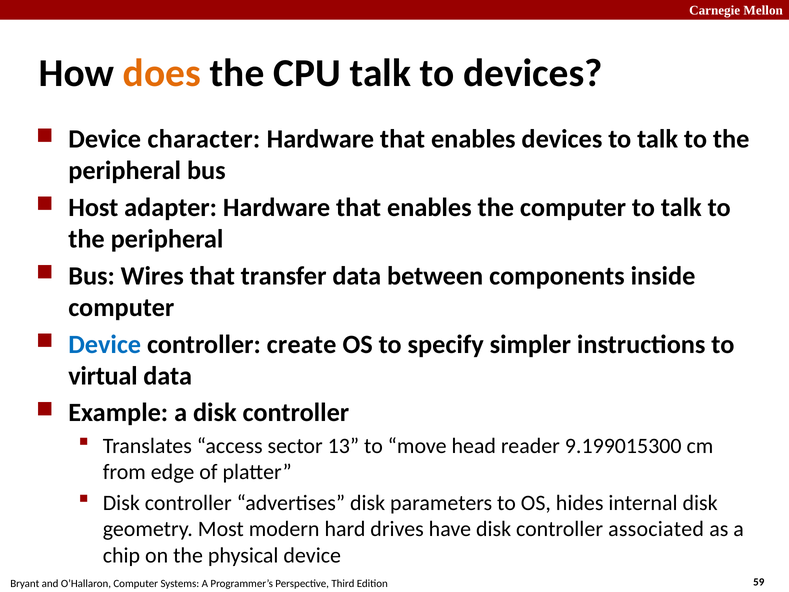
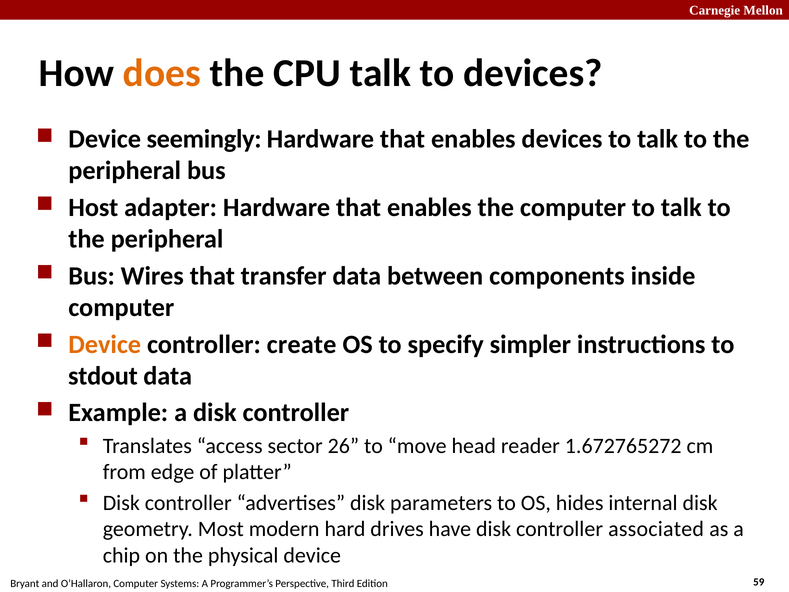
character: character -> seemingly
Device at (105, 344) colour: blue -> orange
virtual: virtual -> stdout
13: 13 -> 26
9.199015300: 9.199015300 -> 1.672765272
